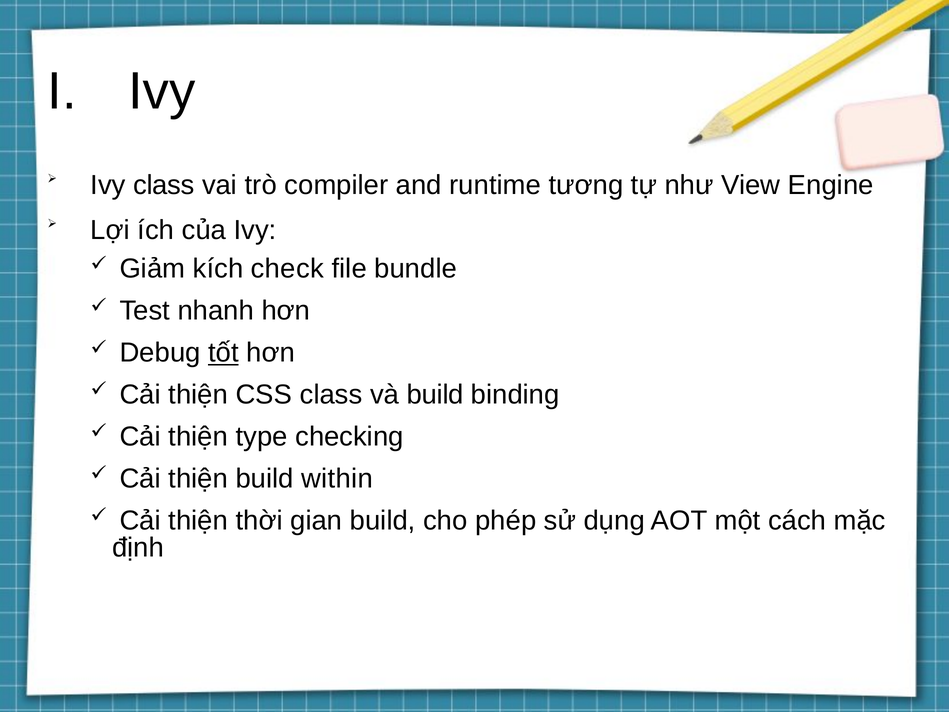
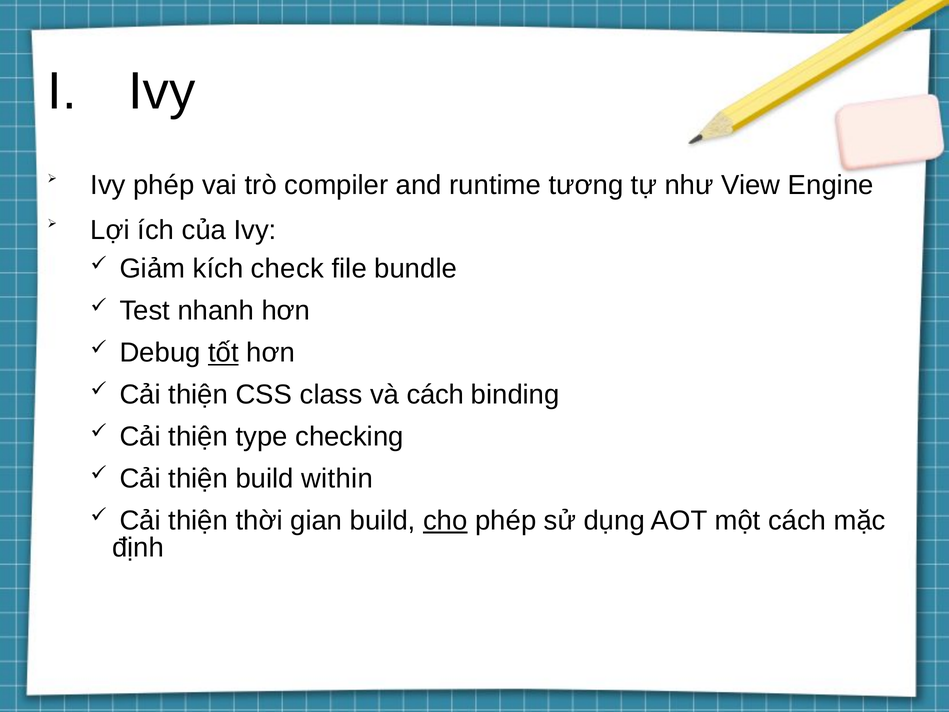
Ivy class: class -> phép
và build: build -> cách
cho underline: none -> present
